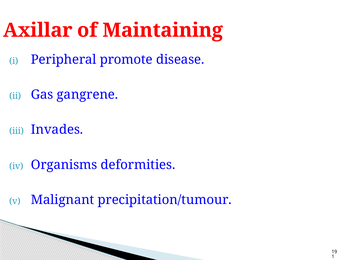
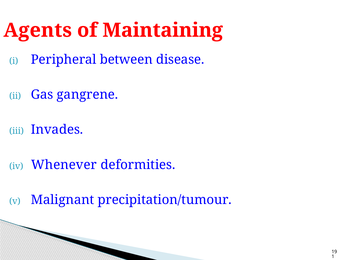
Axillar: Axillar -> Agents
promote: promote -> between
Organisms: Organisms -> Whenever
